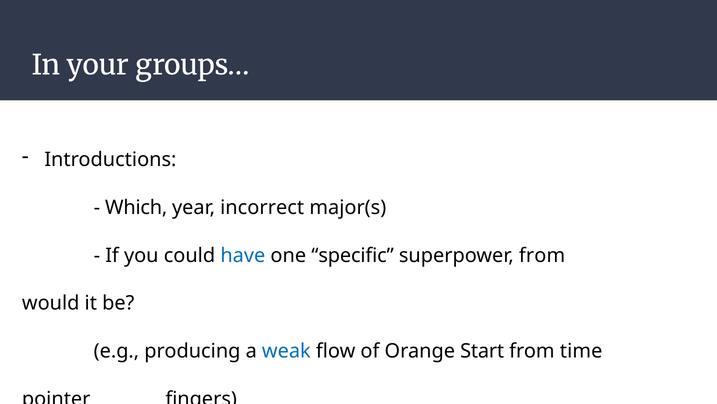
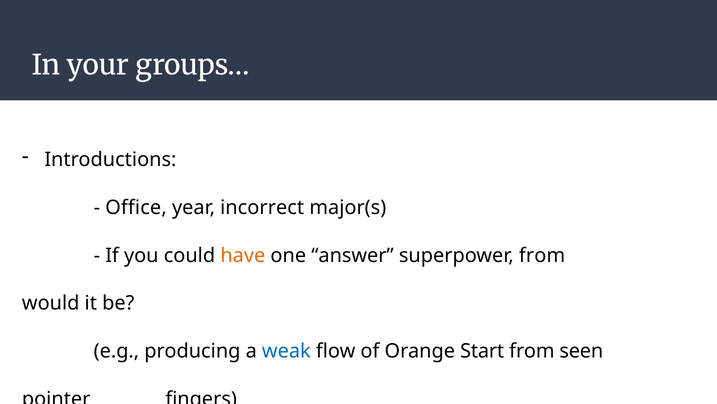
Which: Which -> Office
have colour: blue -> orange
specific: specific -> answer
time: time -> seen
